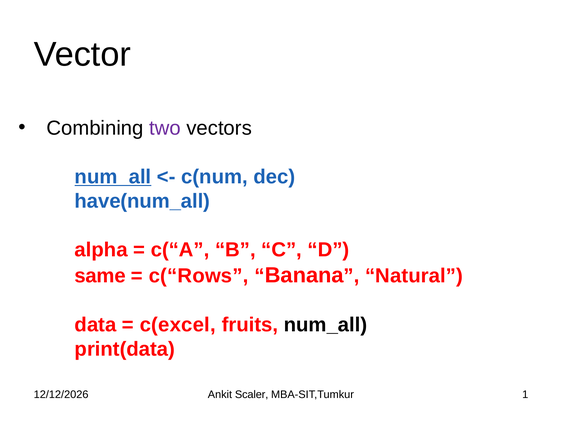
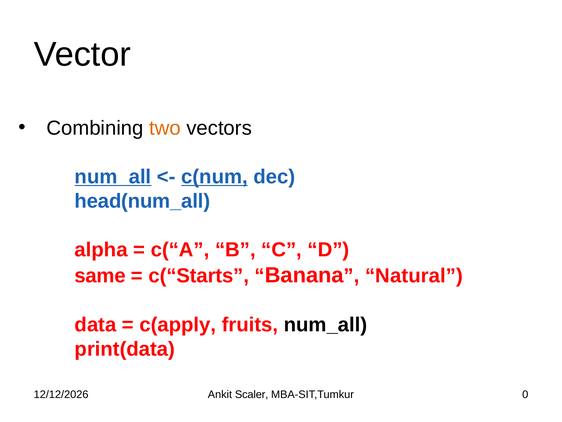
two colour: purple -> orange
c(num underline: none -> present
have(num_all: have(num_all -> head(num_all
c(“Rows: c(“Rows -> c(“Starts
c(excel: c(excel -> c(apply
1: 1 -> 0
